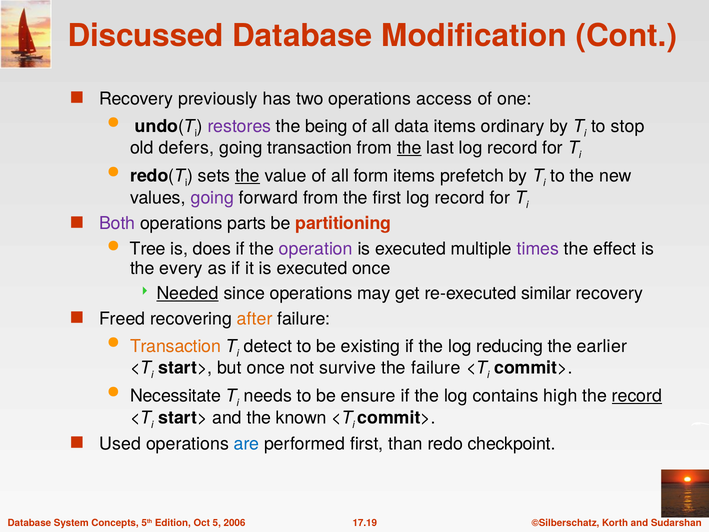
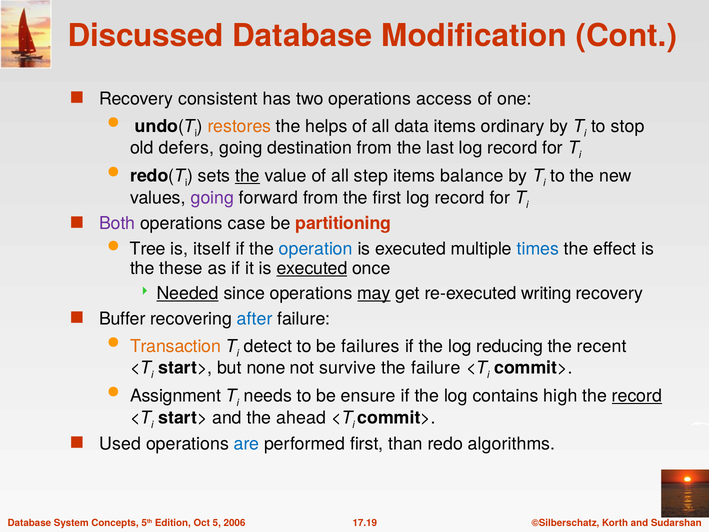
previously: previously -> consistent
restores colour: purple -> orange
being: being -> helps
going transaction: transaction -> destination
the at (409, 148) underline: present -> none
form: form -> step
prefetch: prefetch -> balance
parts: parts -> case
does: does -> itself
operation colour: purple -> blue
times colour: purple -> blue
every: every -> these
executed at (312, 268) underline: none -> present
may underline: none -> present
similar: similar -> writing
Freed: Freed -> Buffer
after colour: orange -> blue
existing: existing -> failures
earlier: earlier -> recent
but once: once -> none
Necessitate: Necessitate -> Assignment
known: known -> ahead
checkpoint: checkpoint -> algorithms
